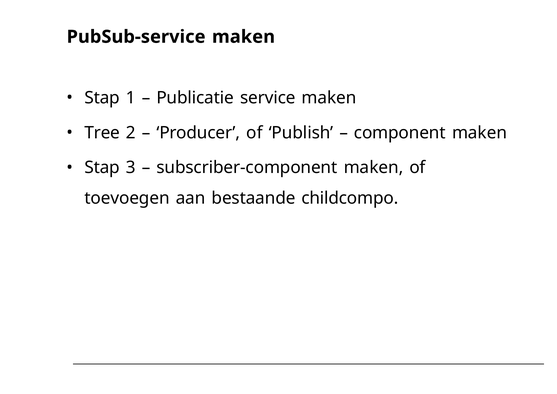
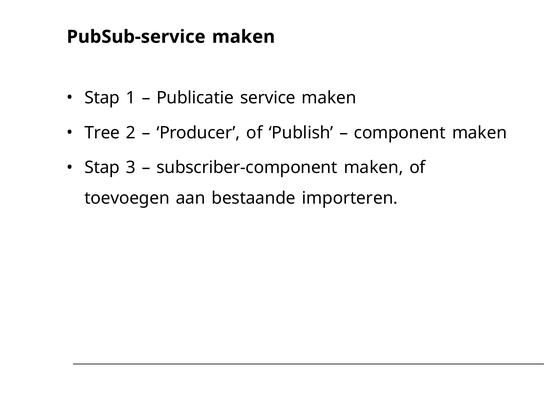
childcompo: childcompo -> importeren
